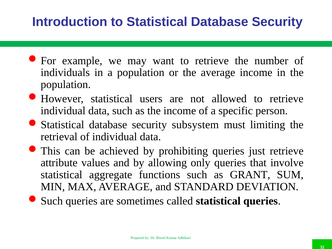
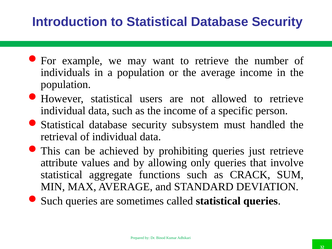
limiting: limiting -> handled
GRANT: GRANT -> CRACK
